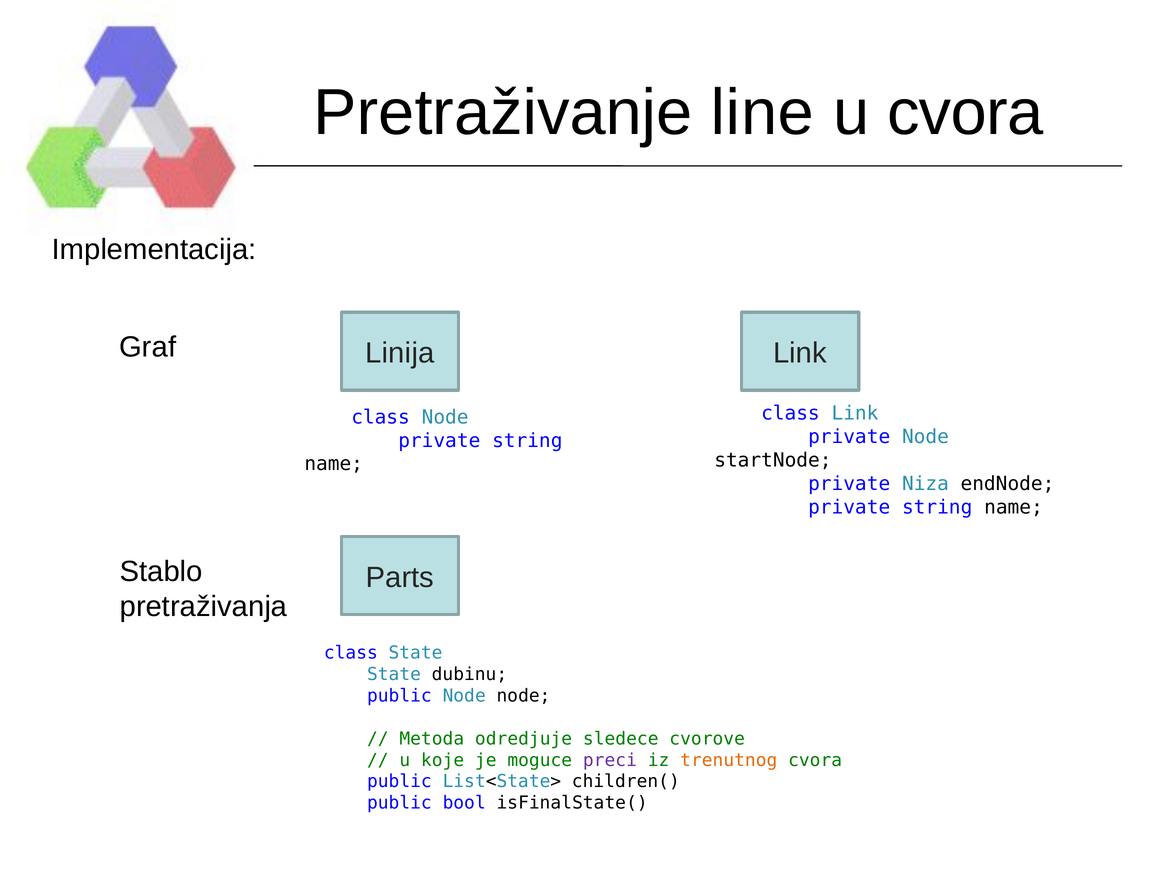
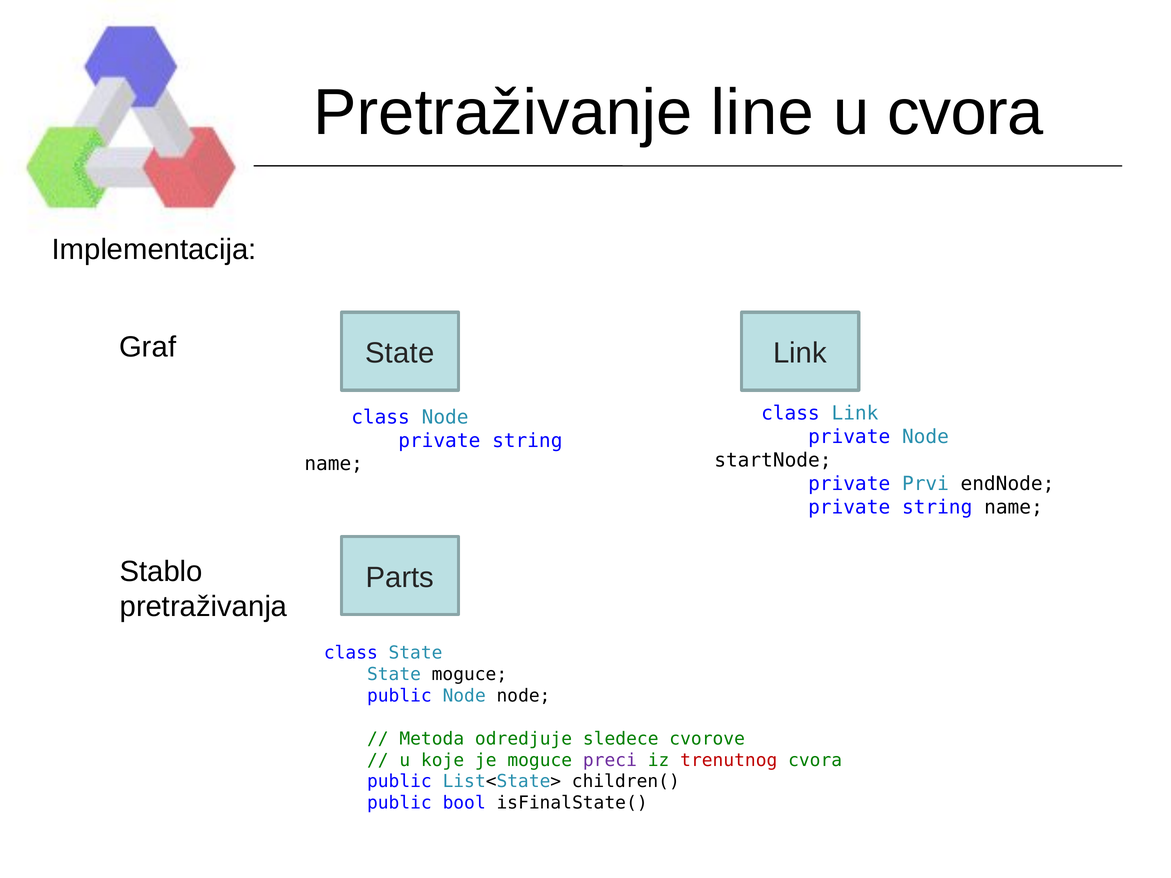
Linija at (400, 353): Linija -> State
Niza: Niza -> Prvi
State dubinu: dubinu -> moguce
trenutnog colour: orange -> red
